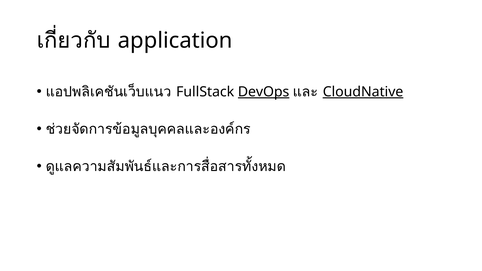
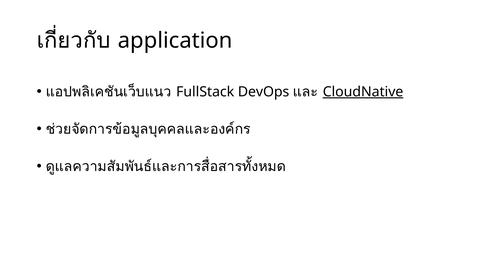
DevOps underline: present -> none
